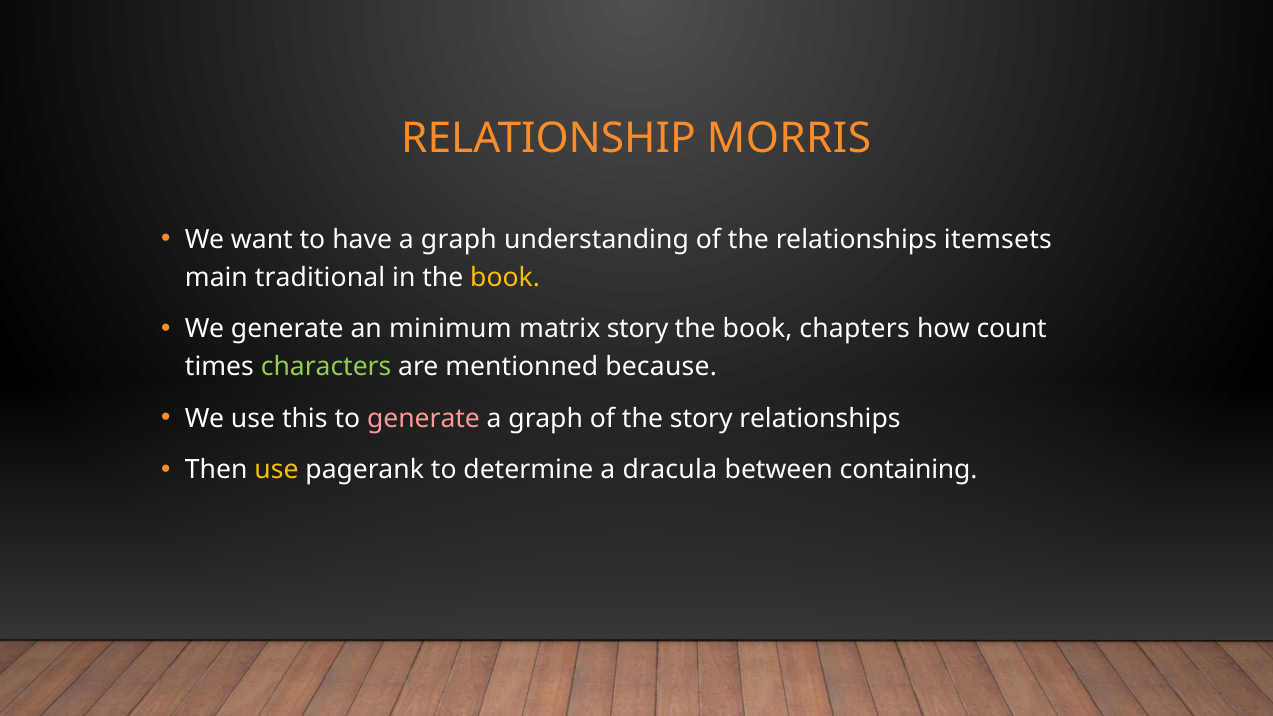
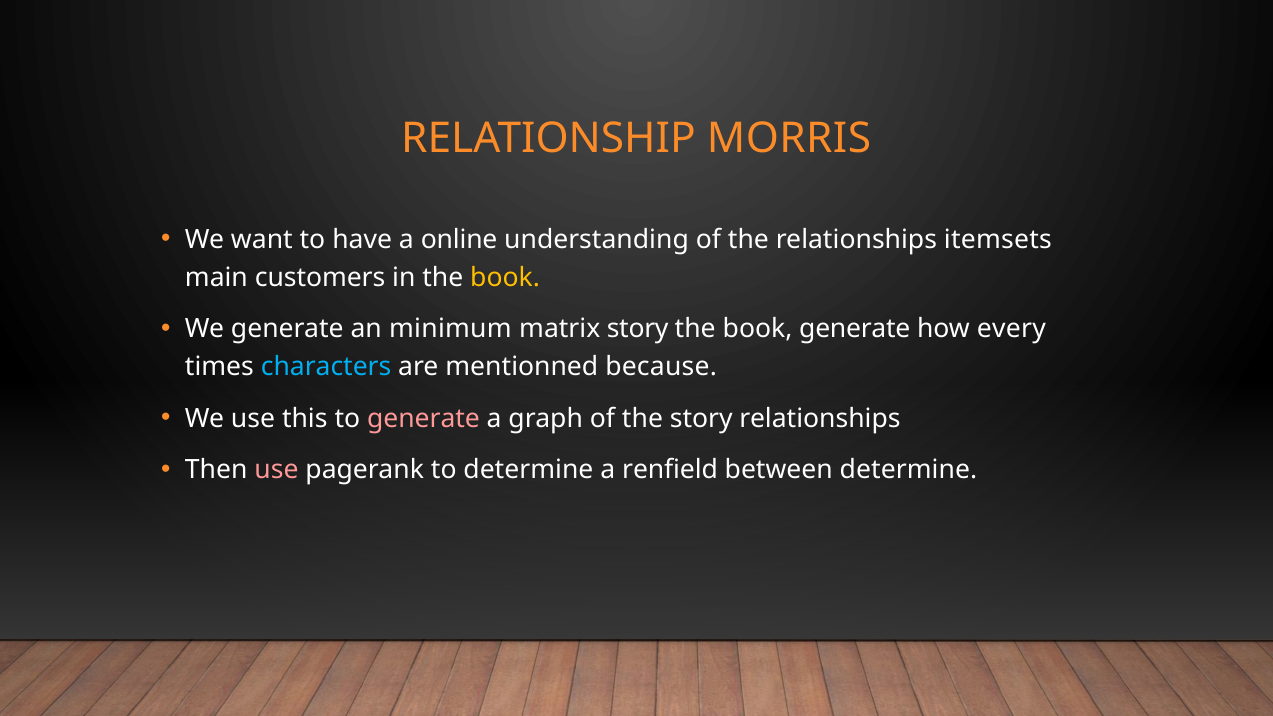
have a graph: graph -> online
traditional: traditional -> customers
book chapters: chapters -> generate
count: count -> every
characters colour: light green -> light blue
use at (276, 470) colour: yellow -> pink
dracula: dracula -> renfield
between containing: containing -> determine
